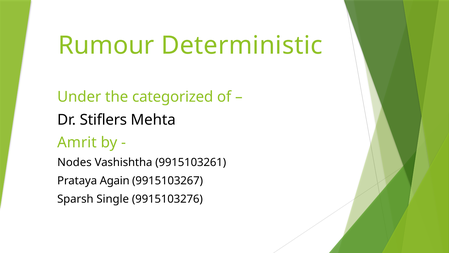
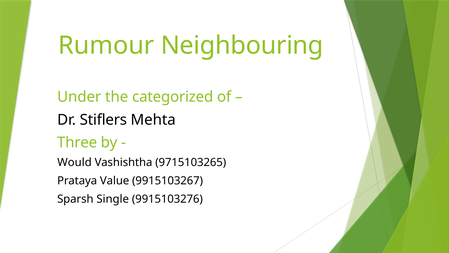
Deterministic: Deterministic -> Neighbouring
Amrit: Amrit -> Three
Nodes: Nodes -> Would
9915103261: 9915103261 -> 9715103265
Again: Again -> Value
